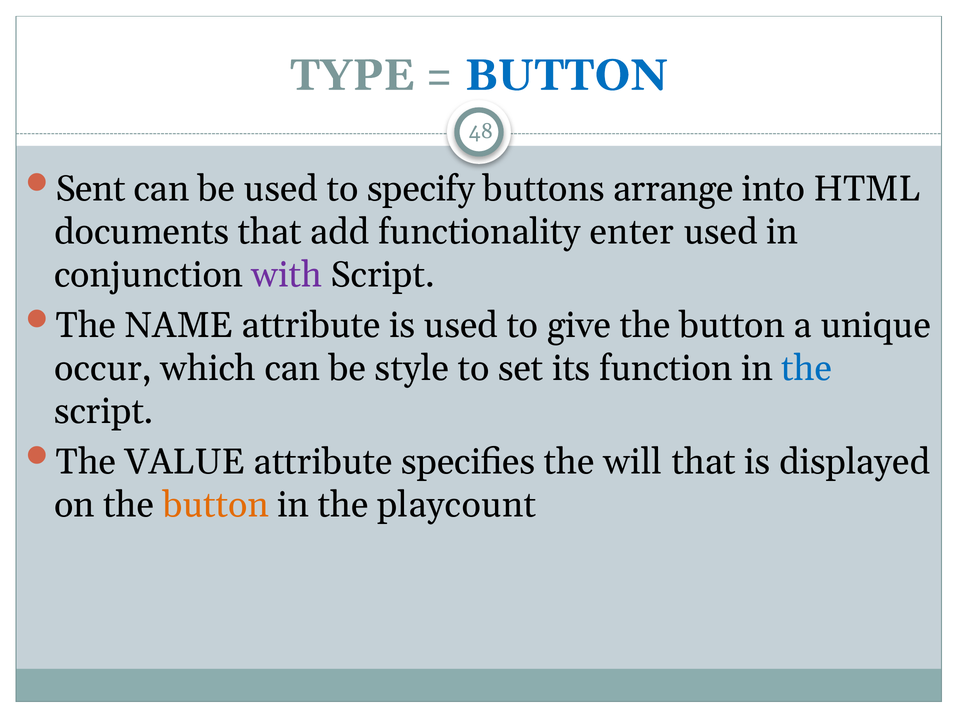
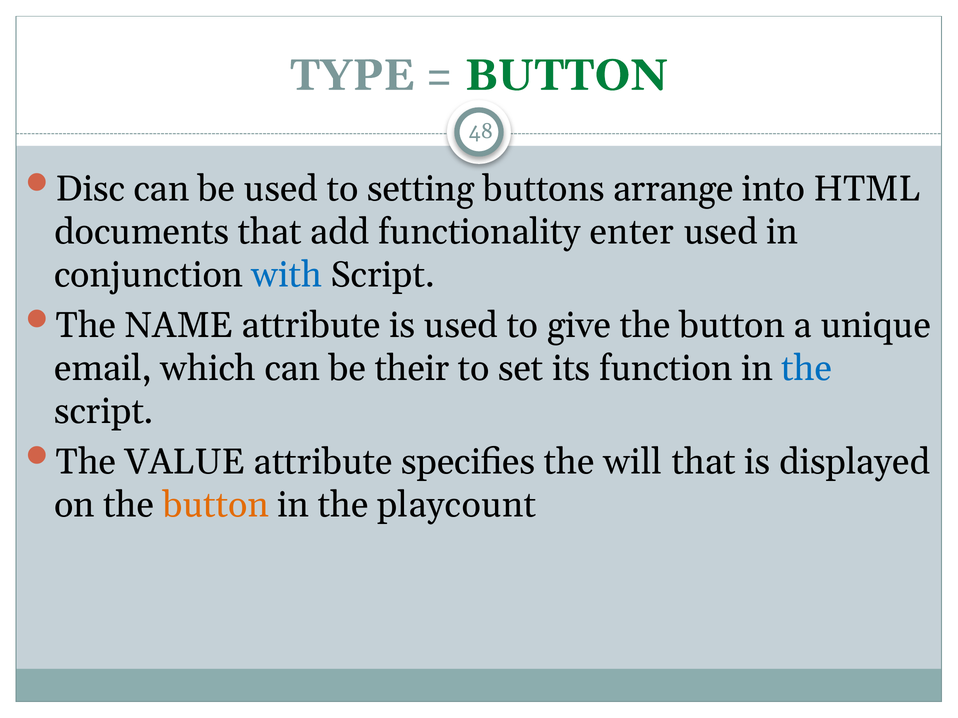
BUTTON at (566, 75) colour: blue -> green
Sent: Sent -> Disc
specify: specify -> setting
with colour: purple -> blue
occur: occur -> email
style: style -> their
